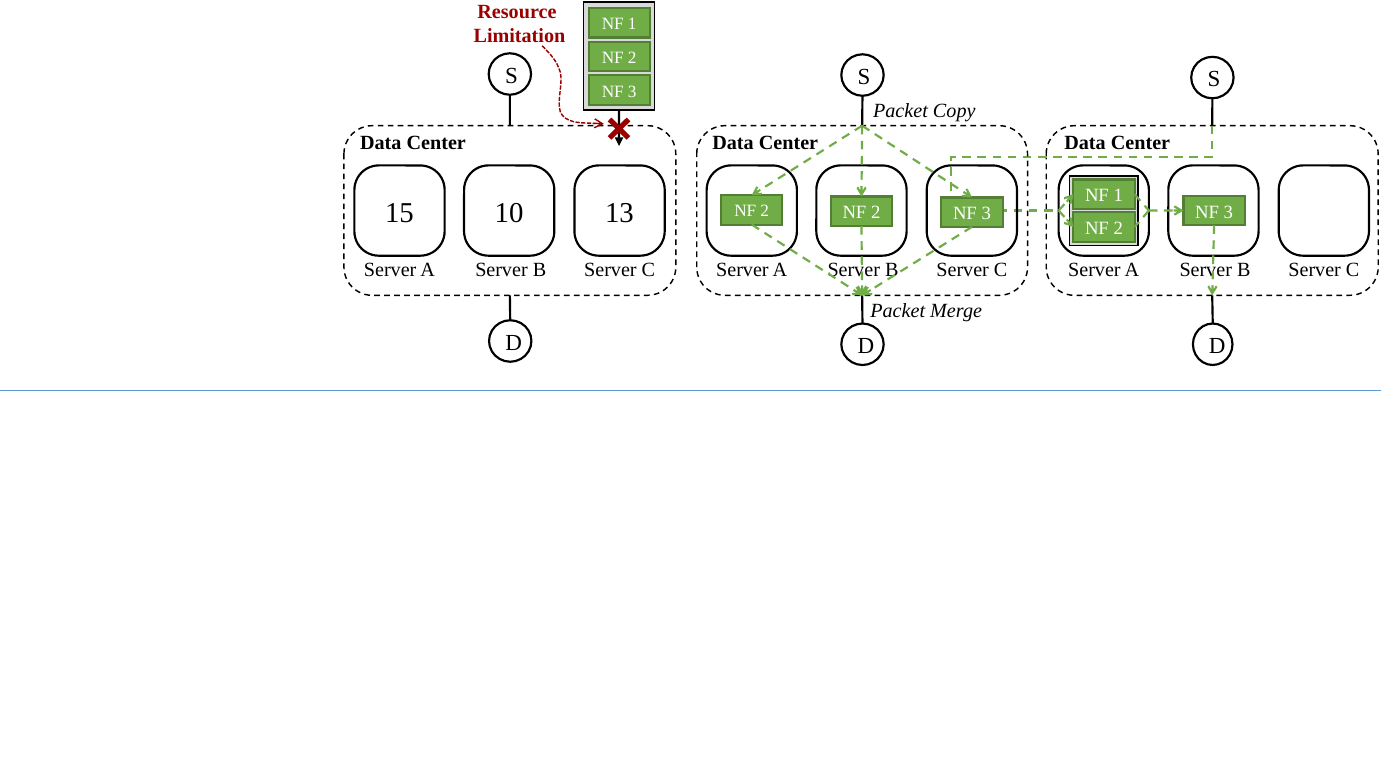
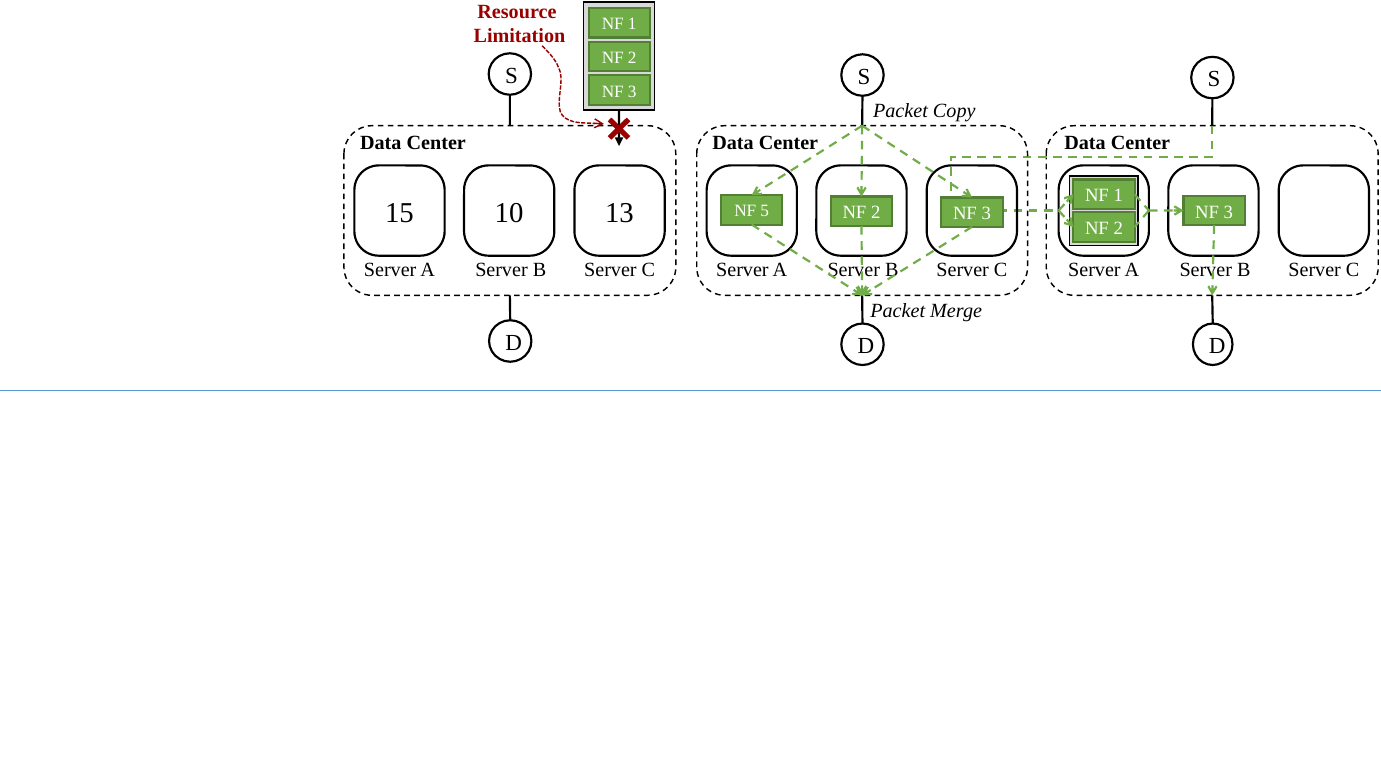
2 at (765, 211): 2 -> 5
